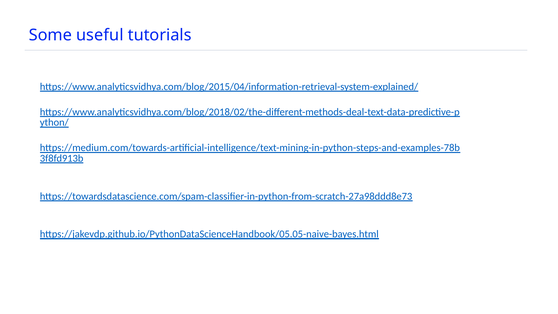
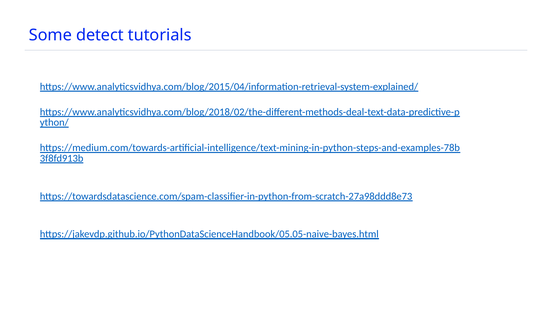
useful: useful -> detect
